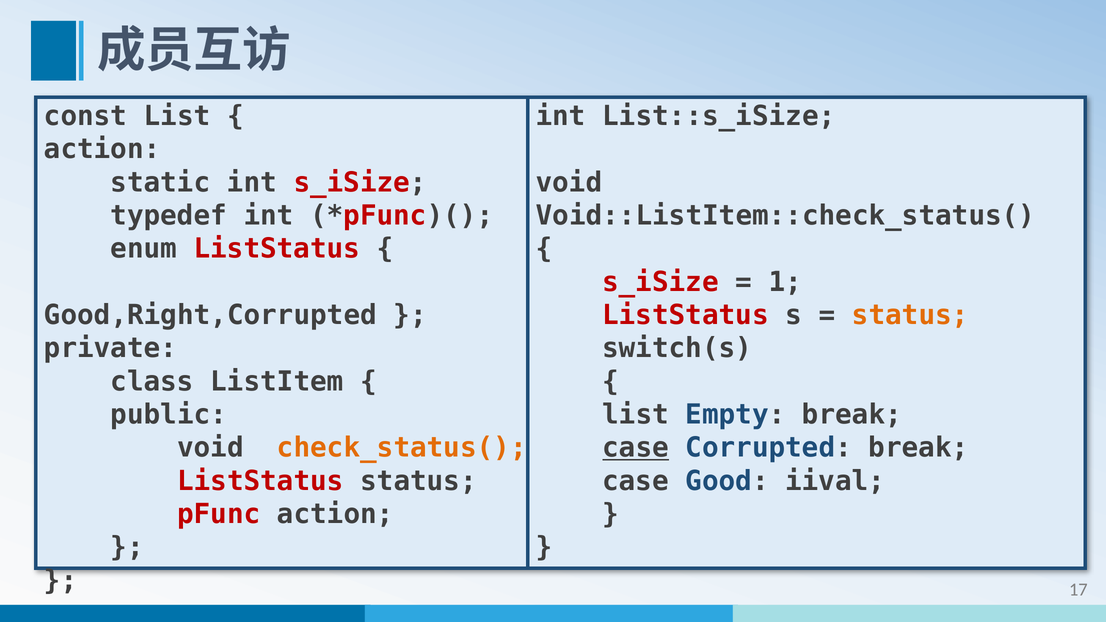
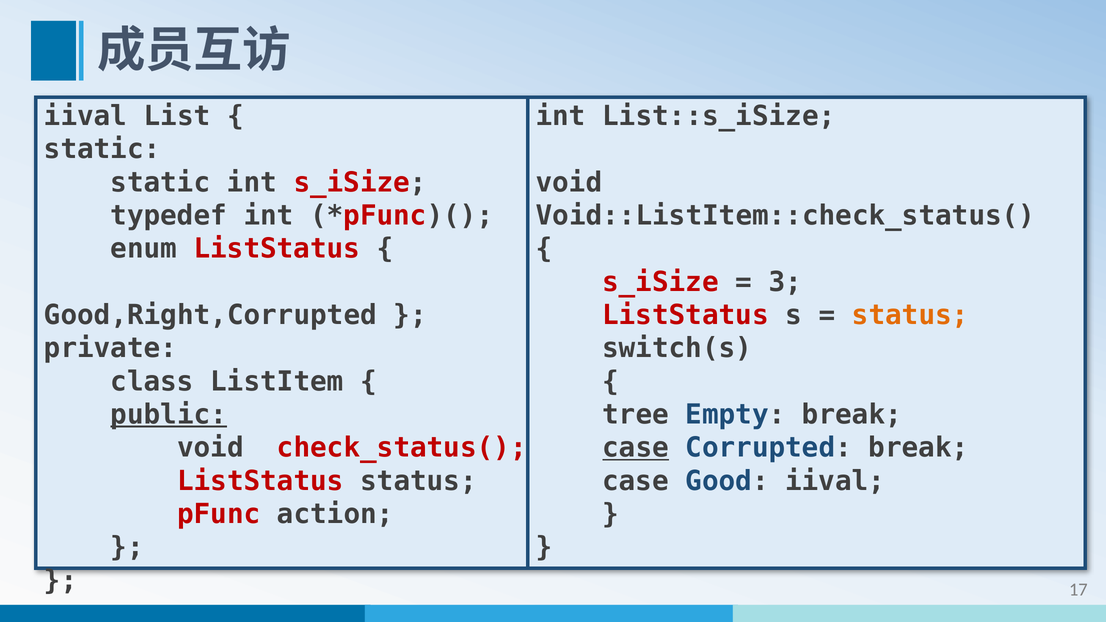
const at (86, 116): const -> iival
action at (102, 149): action -> static
1: 1 -> 3
public underline: none -> present
list at (636, 415): list -> tree
check_status( colour: orange -> red
